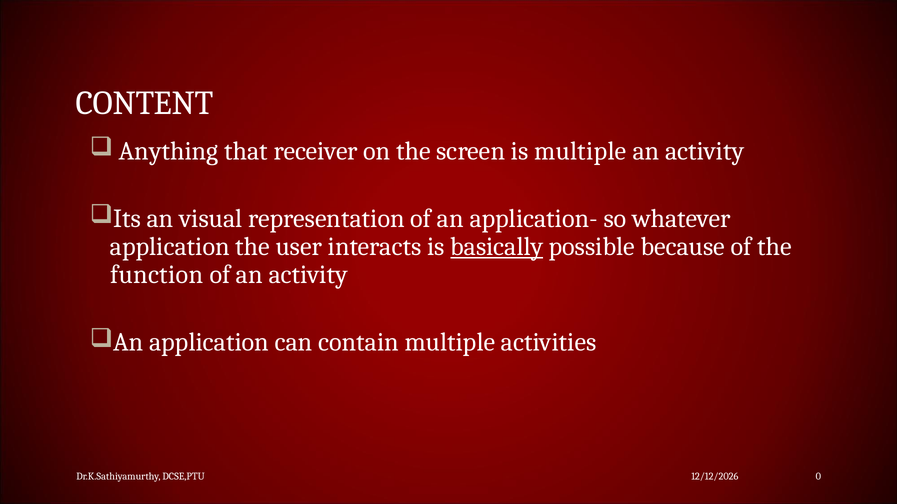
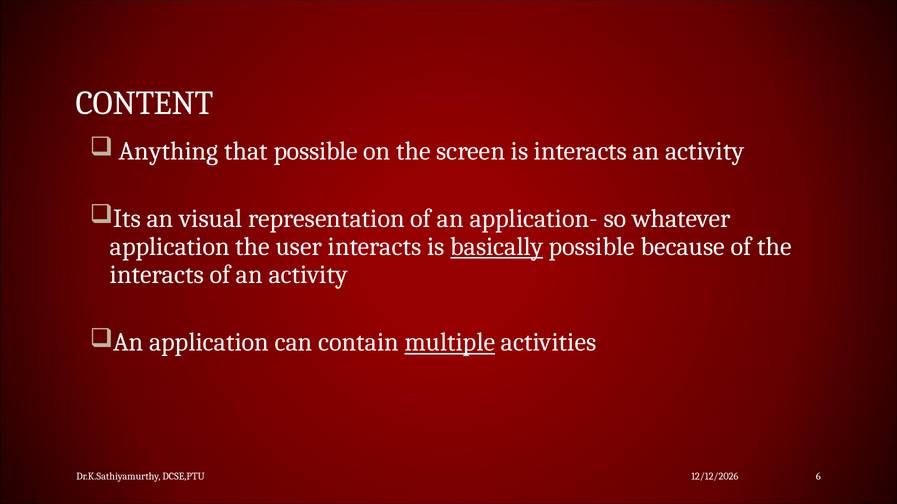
that receiver: receiver -> possible
is multiple: multiple -> interacts
function at (157, 275): function -> interacts
multiple at (450, 343) underline: none -> present
0: 0 -> 6
